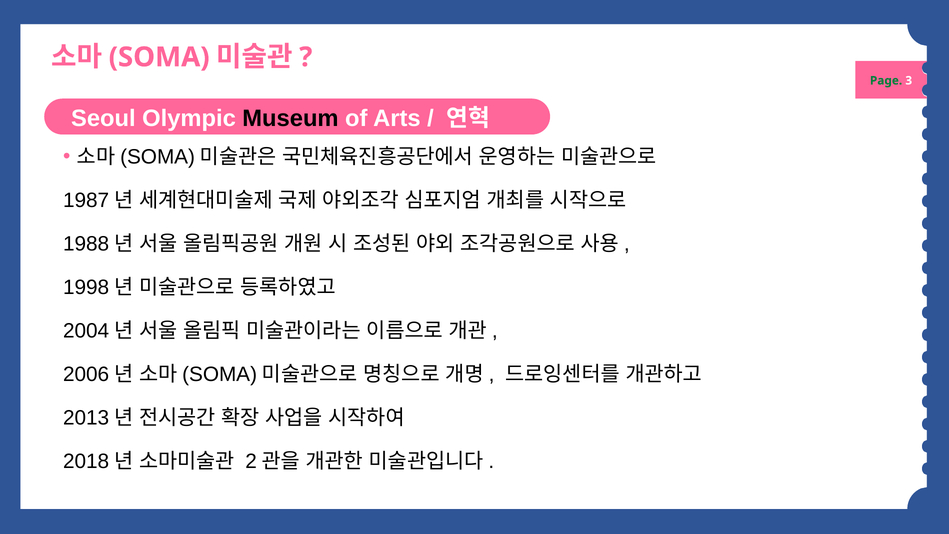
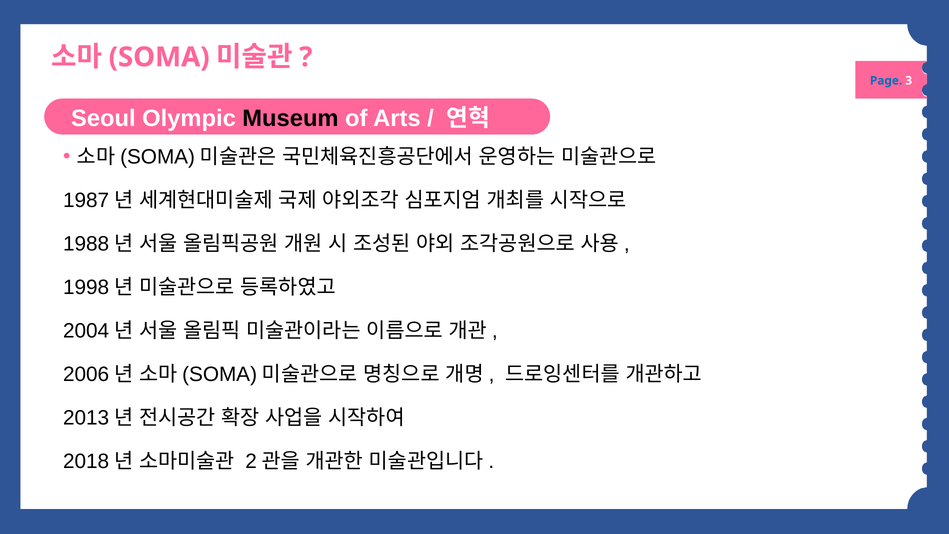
Page colour: green -> blue
